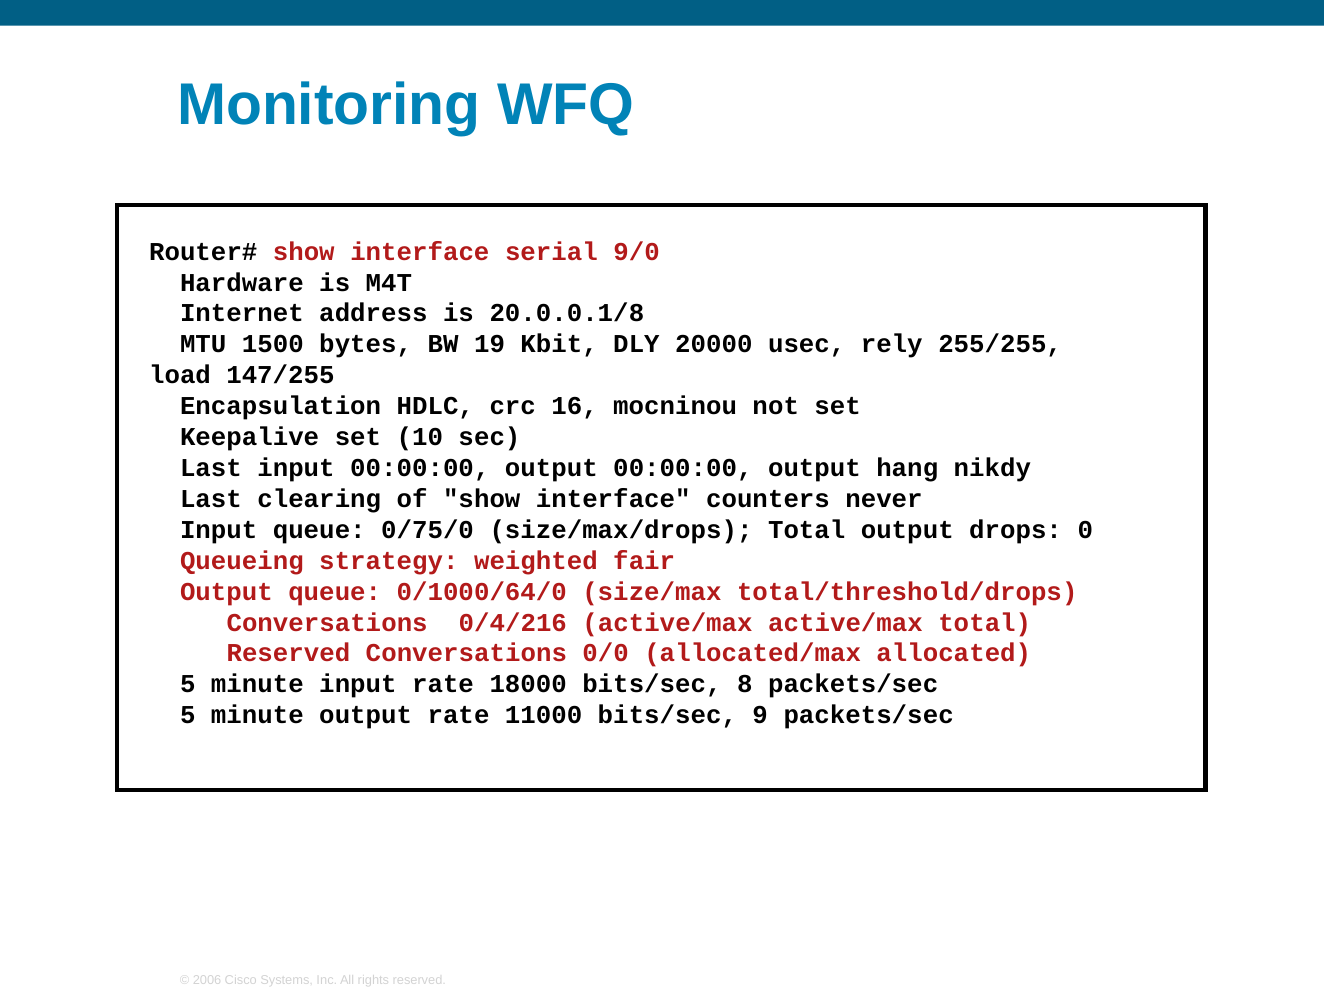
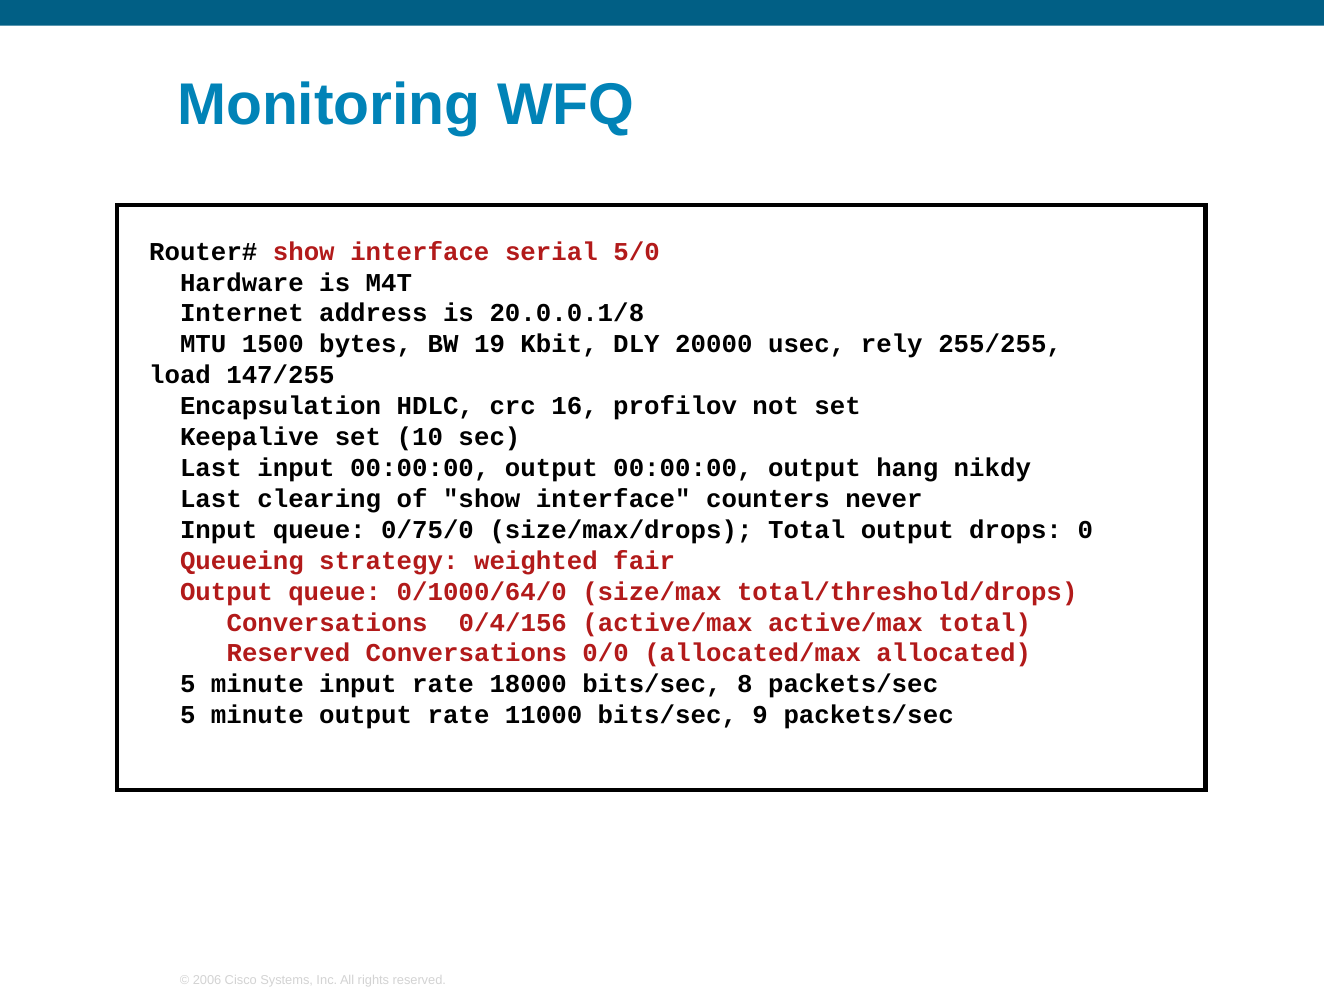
9/0: 9/0 -> 5/0
mocninou: mocninou -> profilov
0/4/216: 0/4/216 -> 0/4/156
